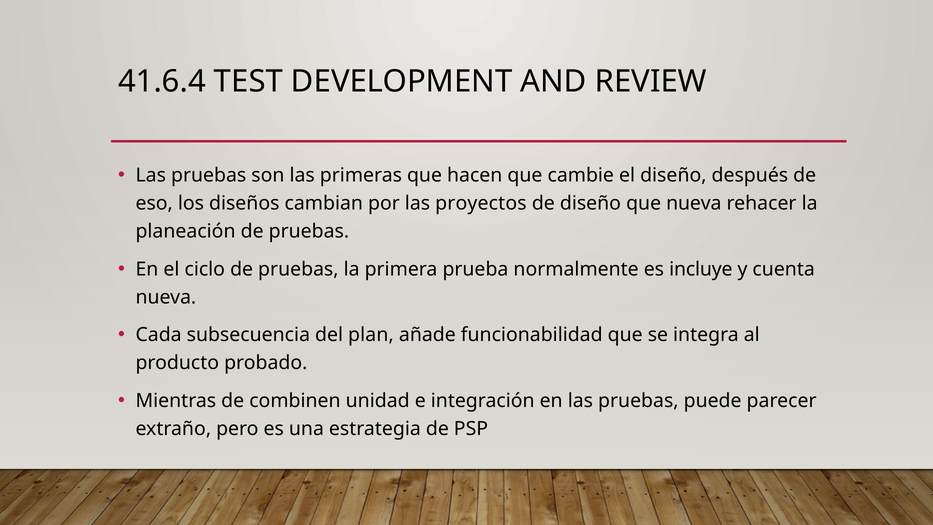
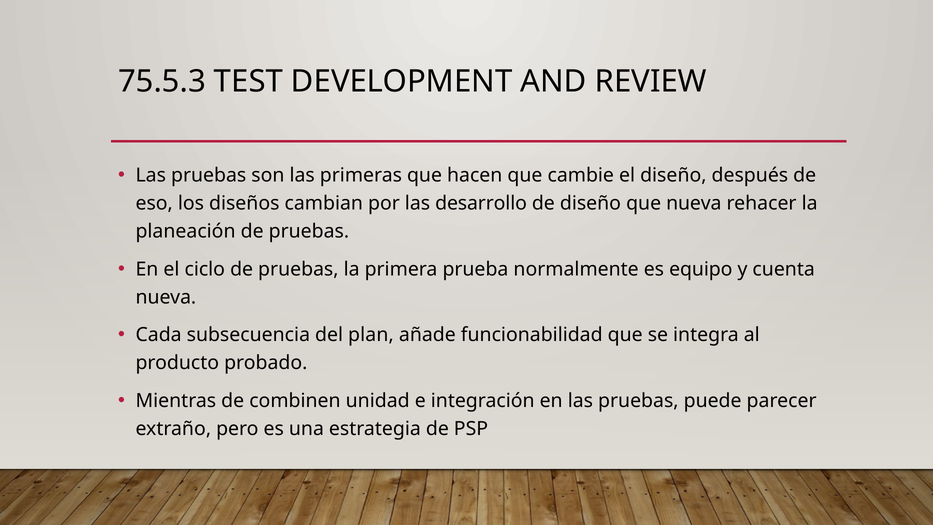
41.6.4: 41.6.4 -> 75.5.3
proyectos: proyectos -> desarrollo
incluye: incluye -> equipo
